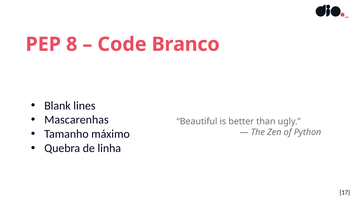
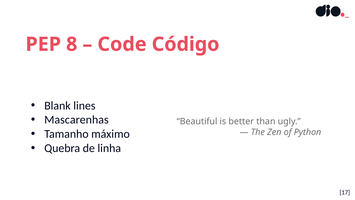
Branco: Branco -> Código
